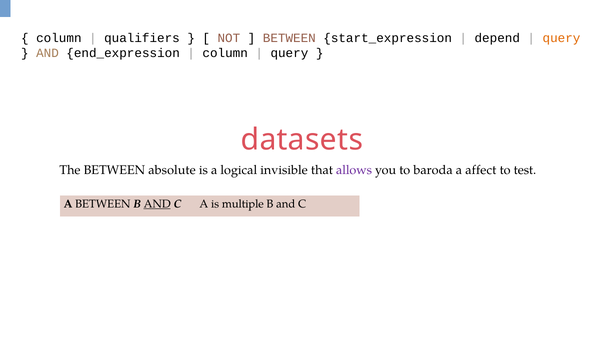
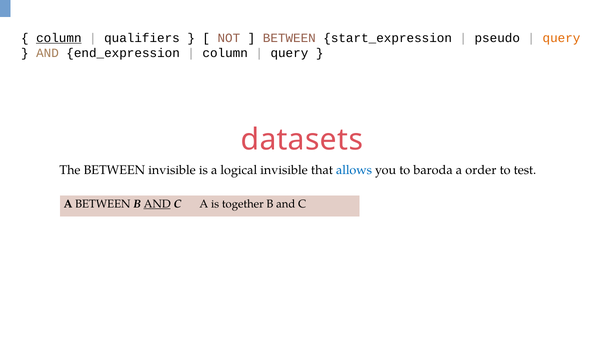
column at (59, 38) underline: none -> present
depend: depend -> pseudo
BETWEEN absolute: absolute -> invisible
allows colour: purple -> blue
affect: affect -> order
multiple: multiple -> together
